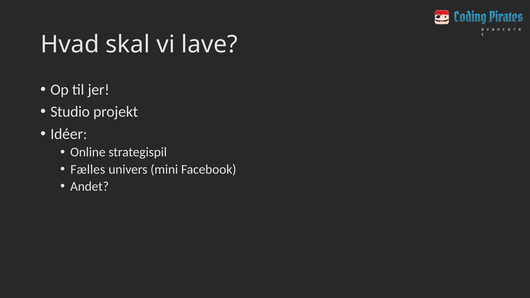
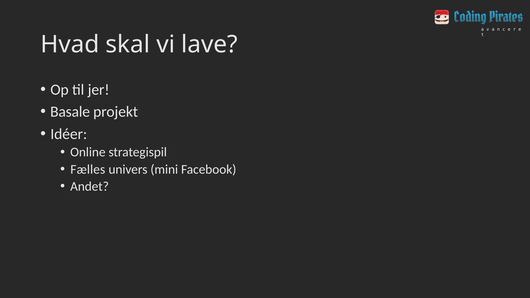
Studio: Studio -> Basale
